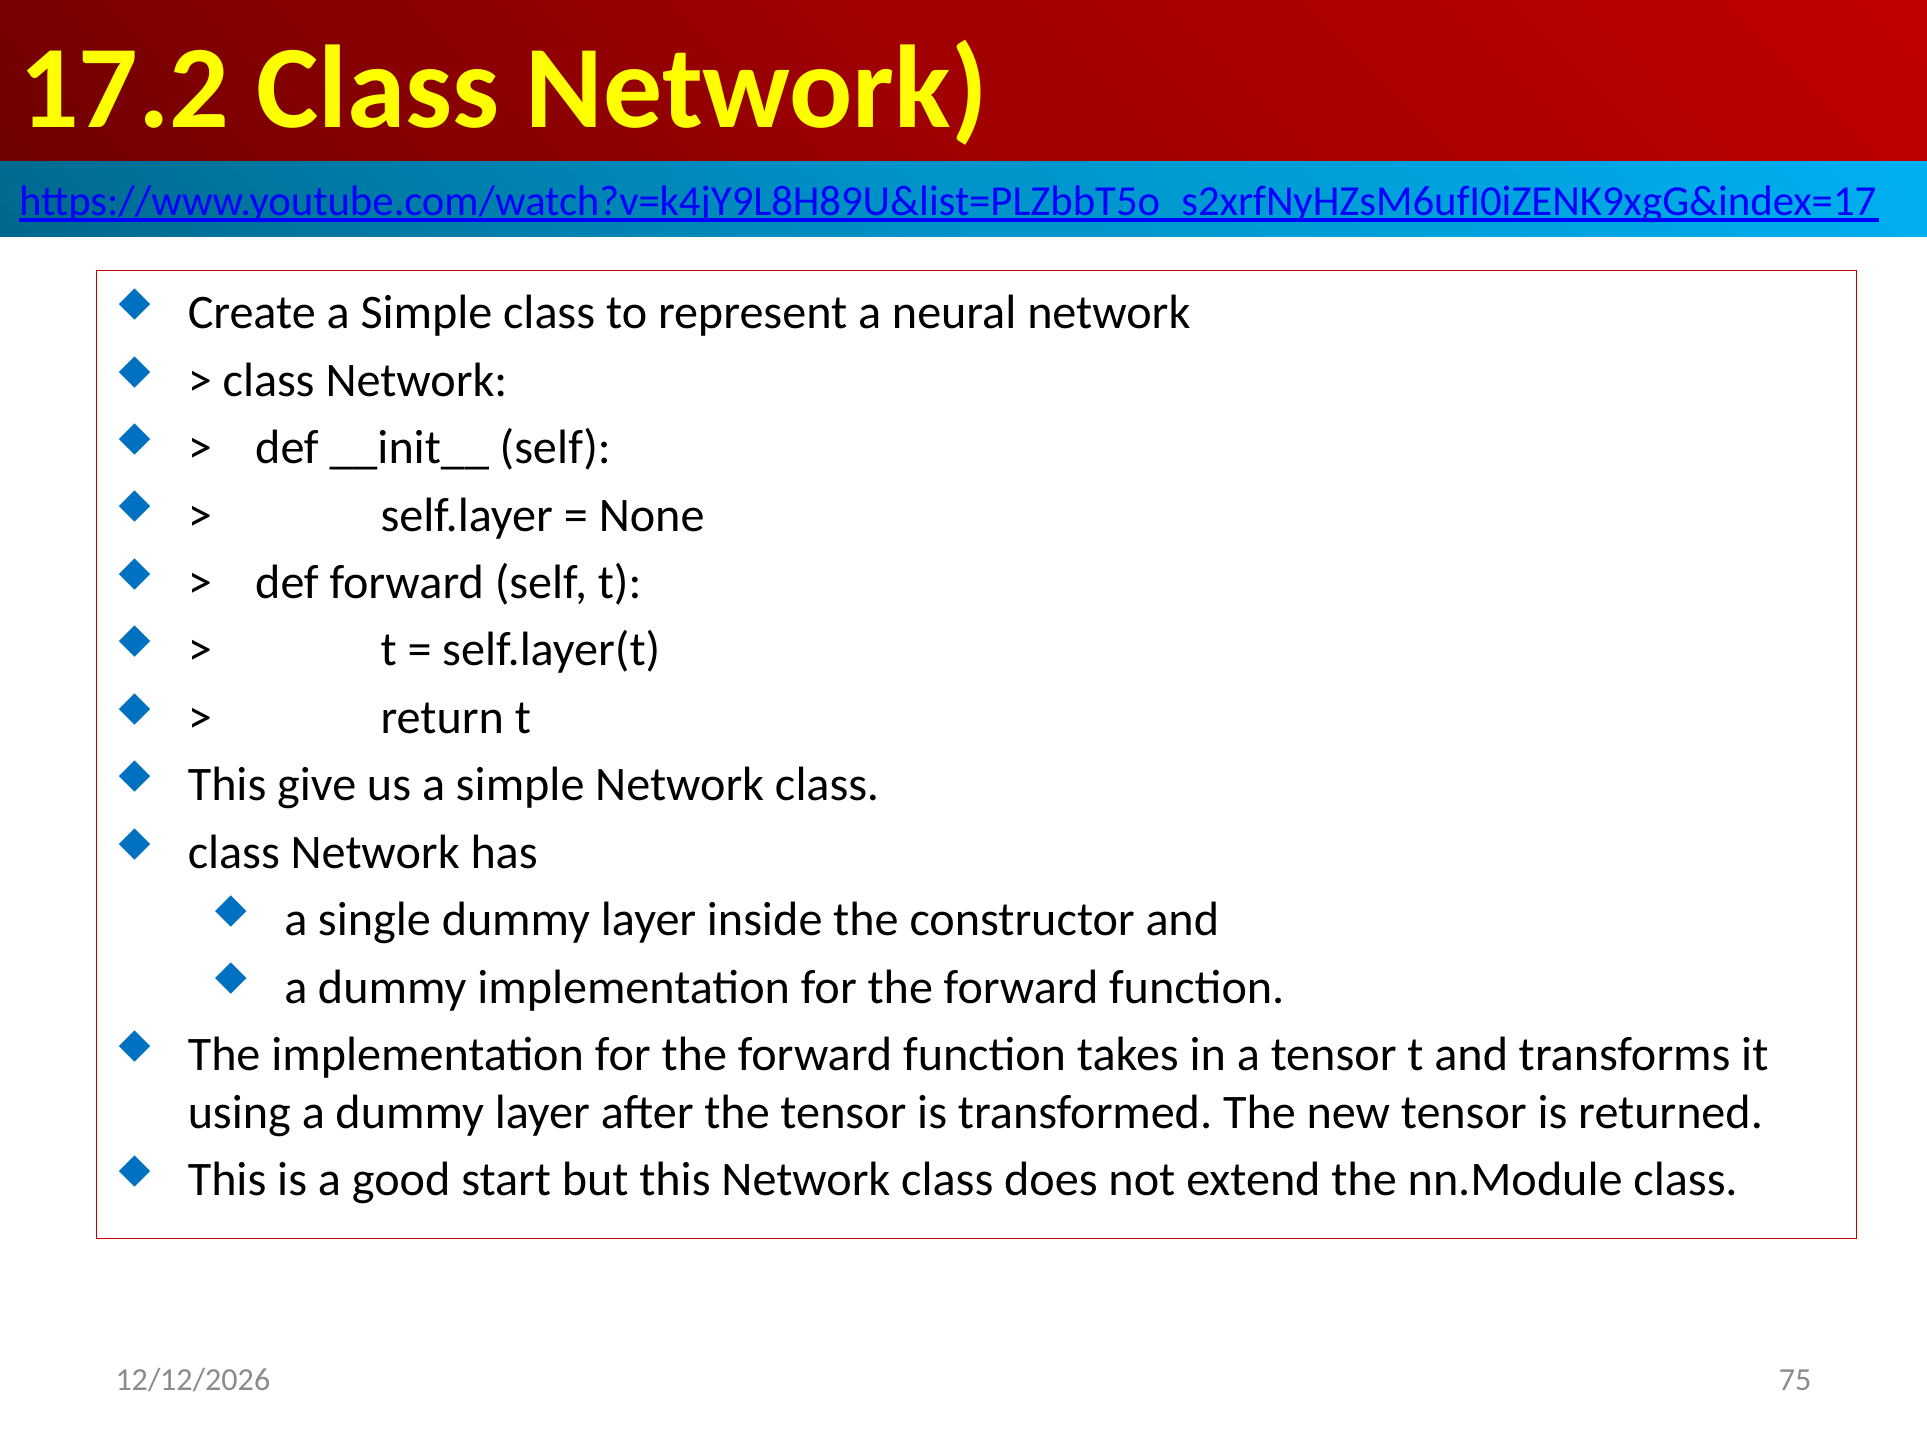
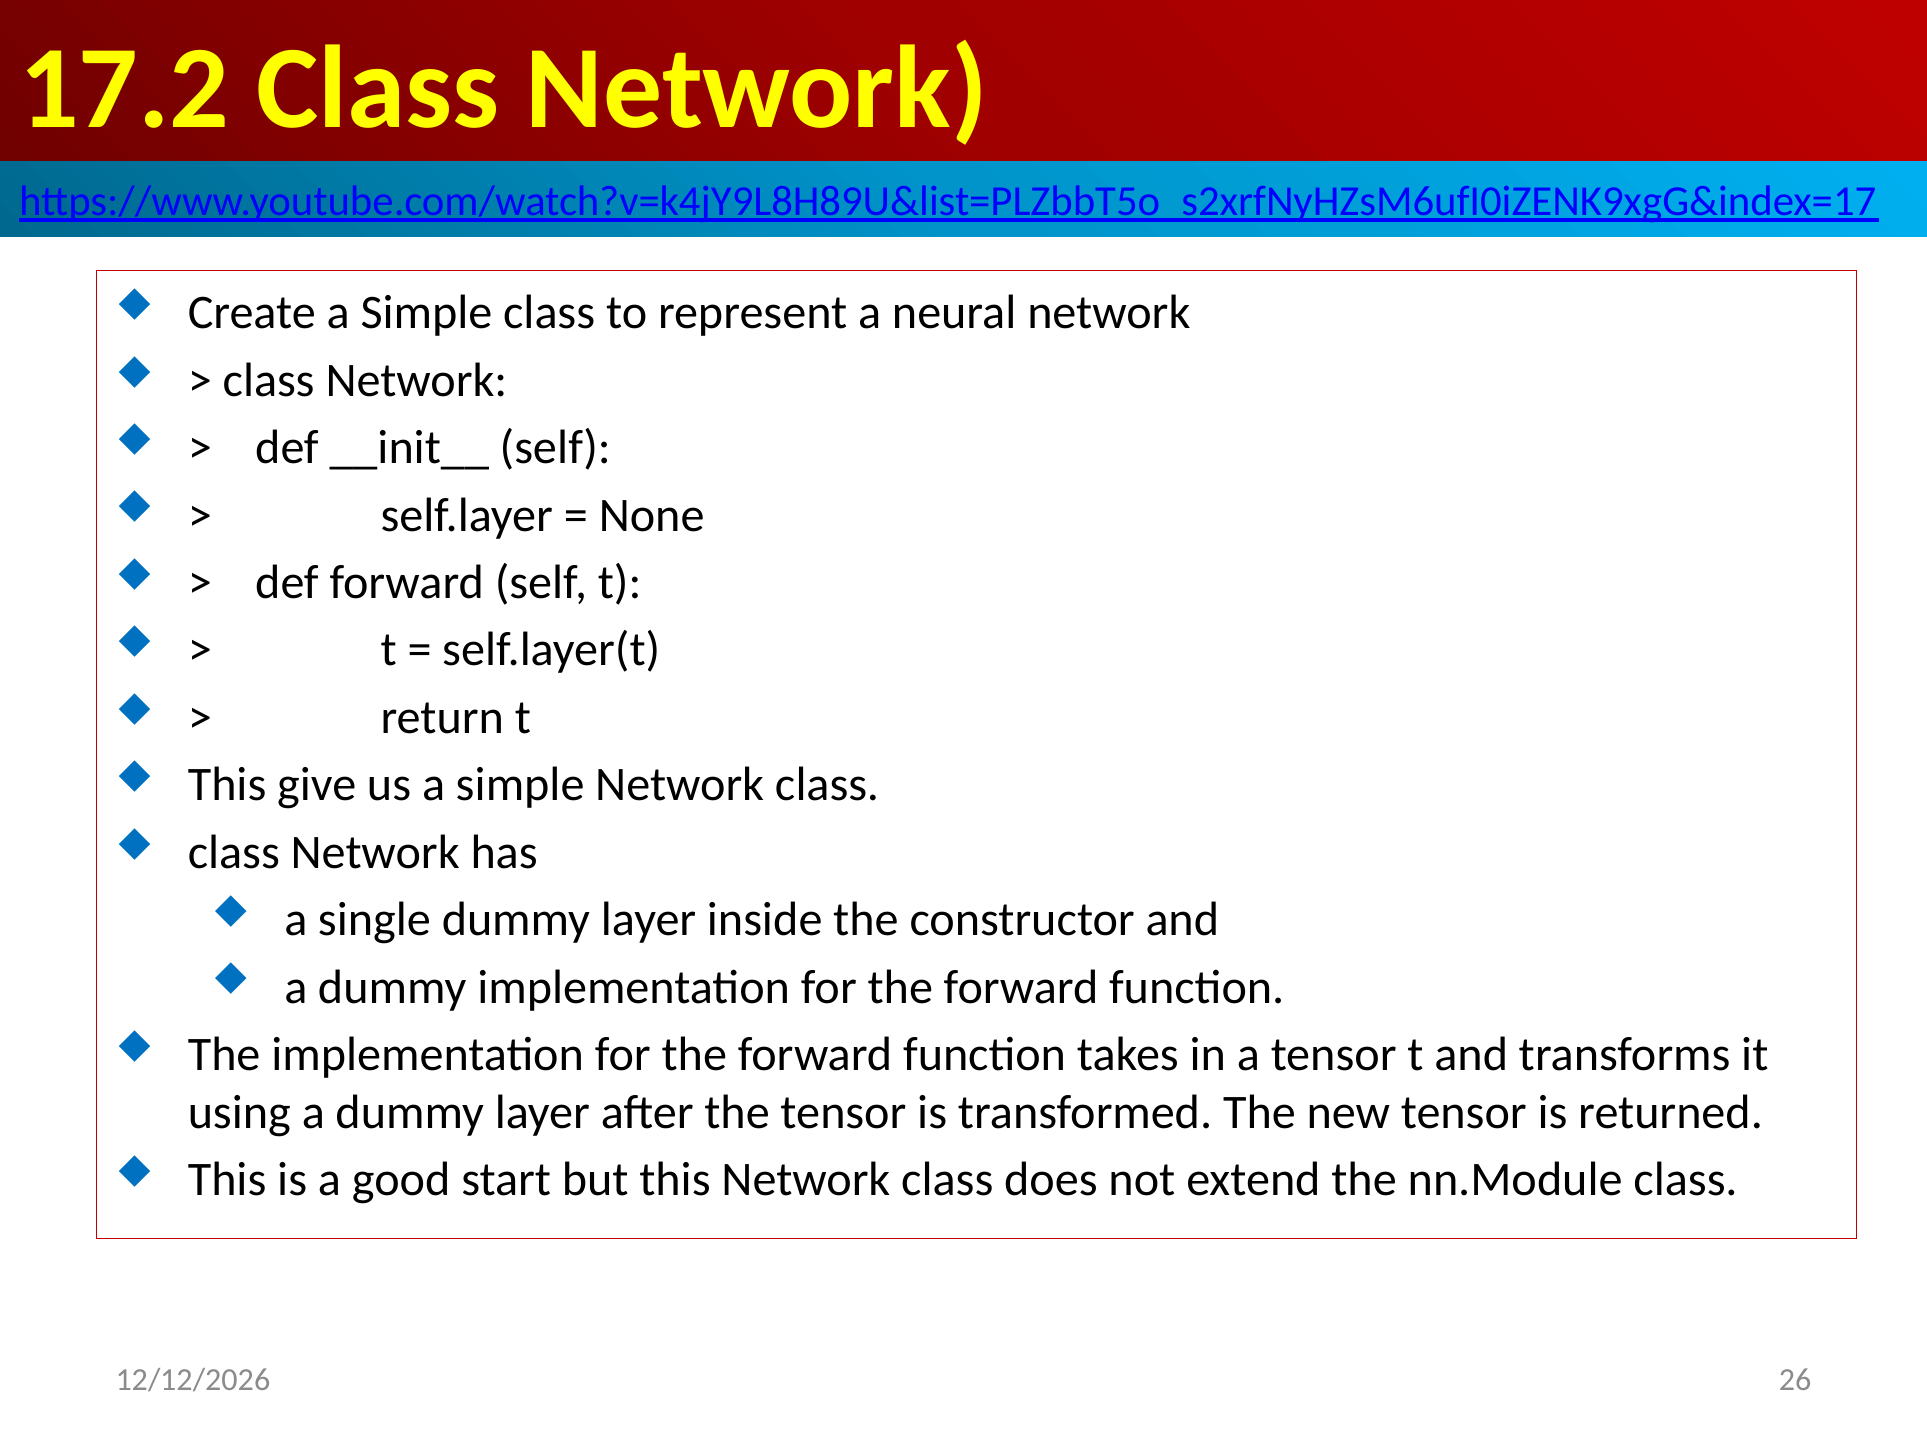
75: 75 -> 26
